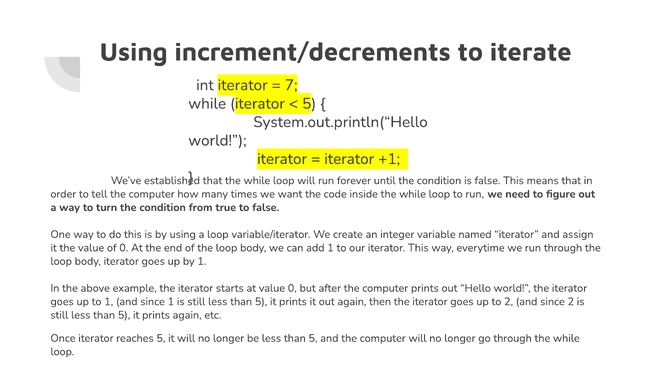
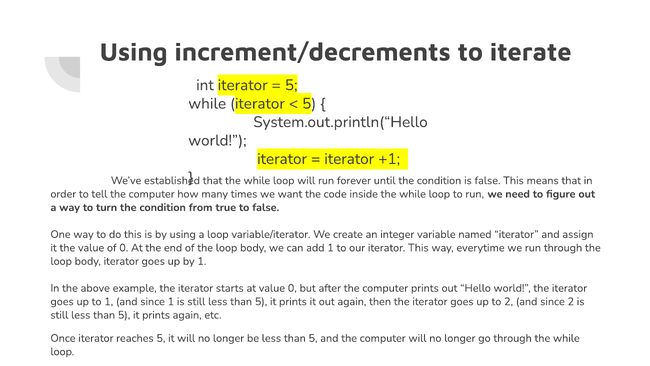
7 at (291, 85): 7 -> 5
